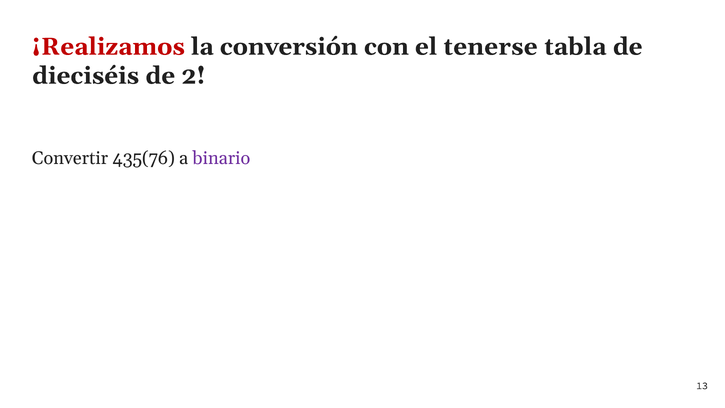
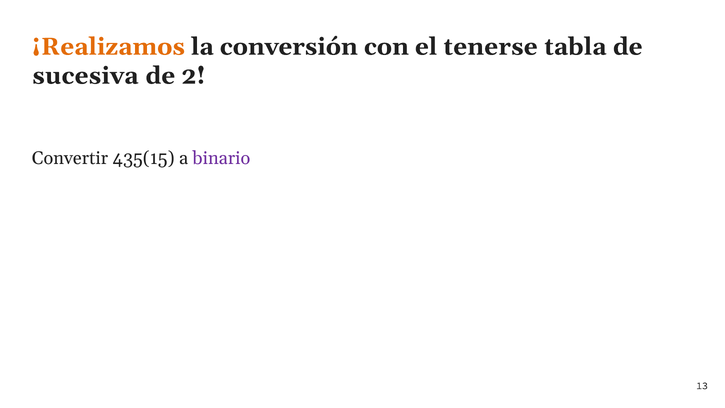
¡Realizamos colour: red -> orange
dieciséis: dieciséis -> sucesiva
435(76: 435(76 -> 435(15
